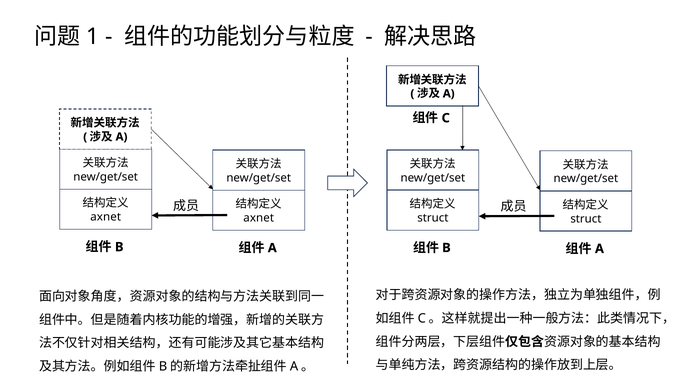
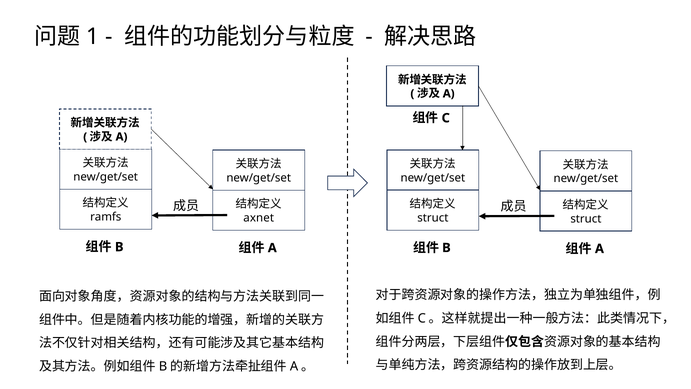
axnet at (106, 217): axnet -> ramfs
